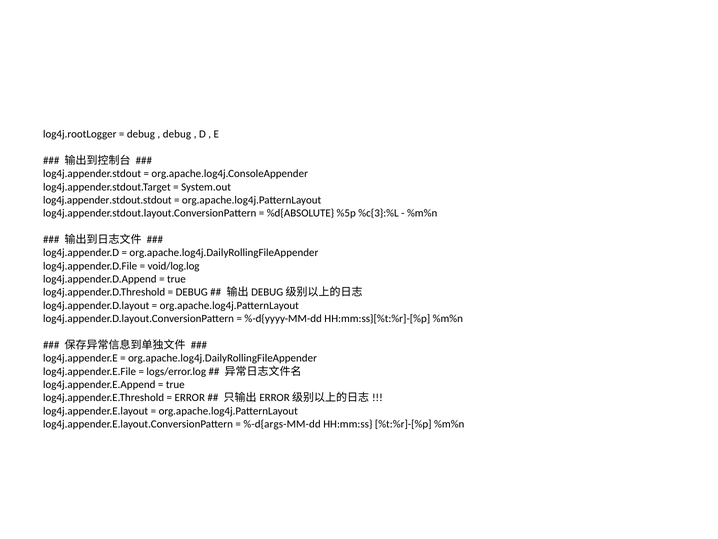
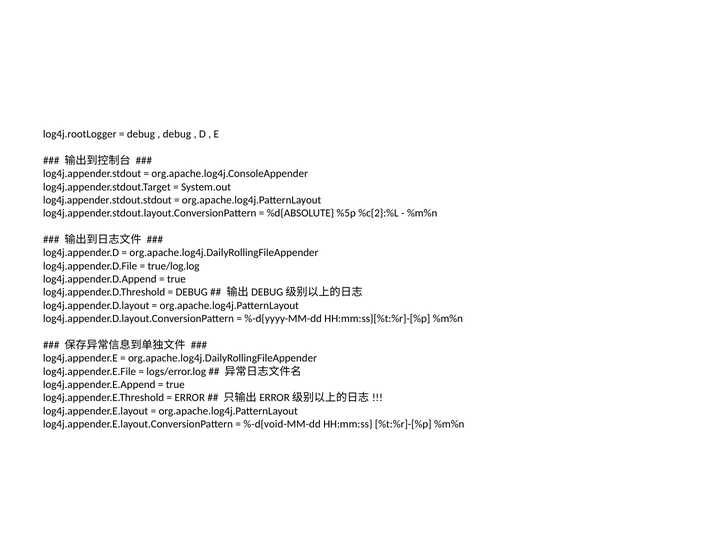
%c{3}:%L: %c{3}:%L -> %c{2}:%L
void/log.log: void/log.log -> true/log.log
%-d{args-MM-dd: %-d{args-MM-dd -> %-d{void-MM-dd
